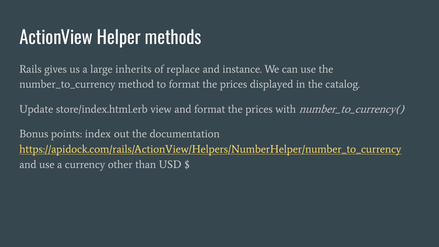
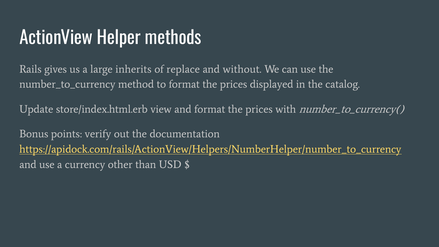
instance: instance -> without
index: index -> verify
